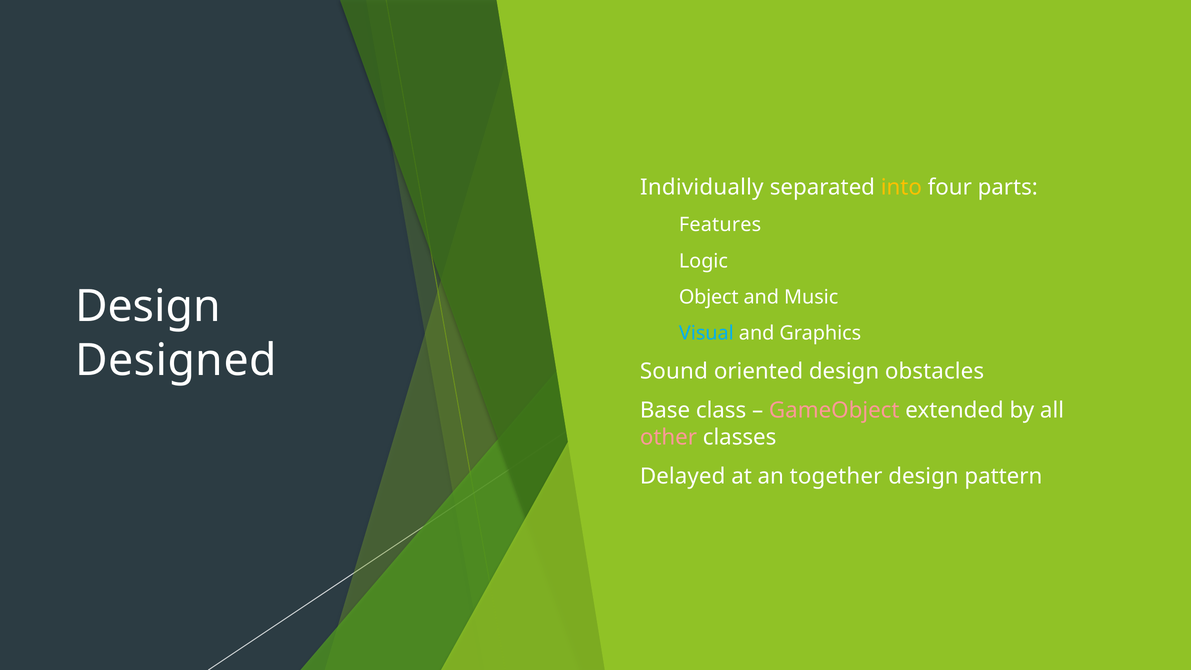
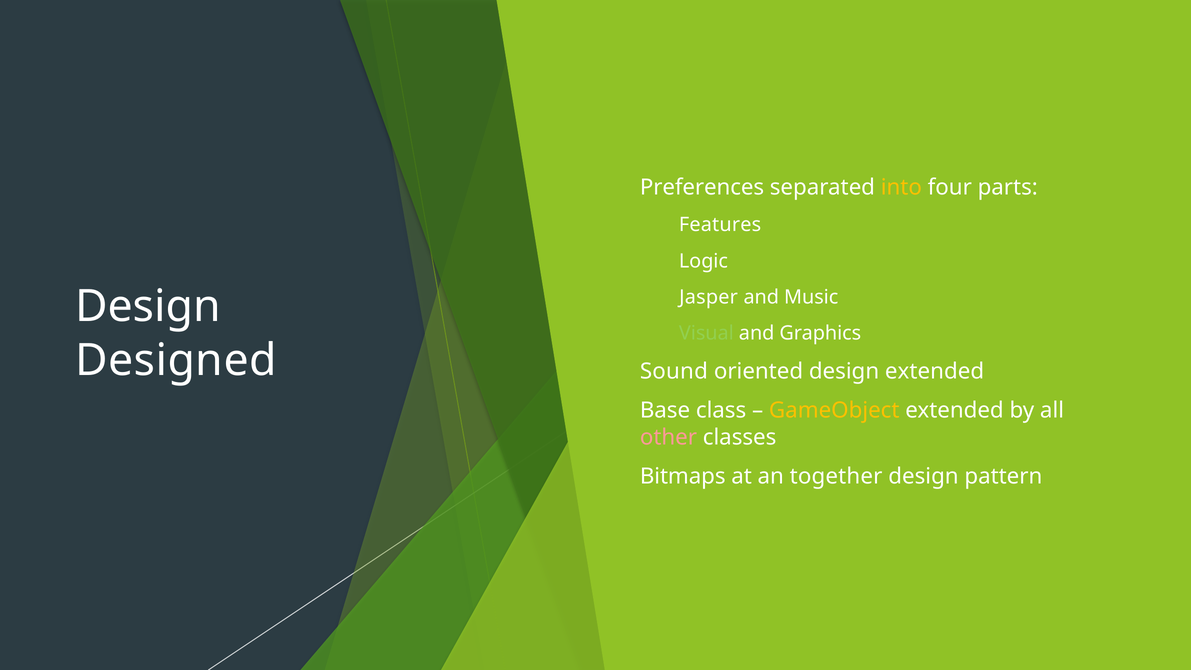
Individually: Individually -> Preferences
Object: Object -> Jasper
Visual colour: light blue -> light green
design obstacles: obstacles -> extended
GameObject colour: pink -> yellow
Delayed: Delayed -> Bitmaps
